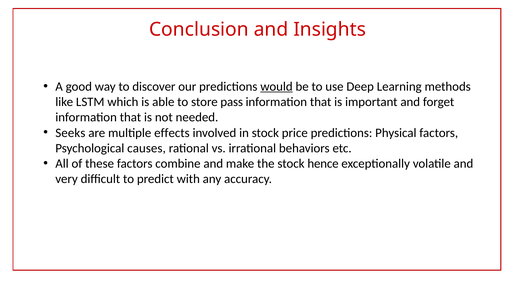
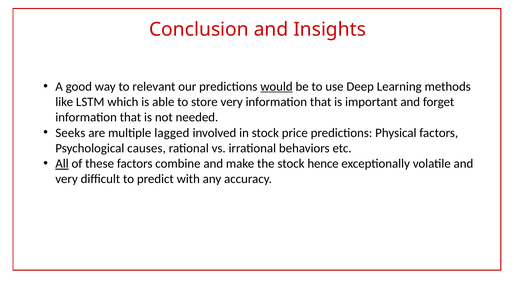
discover: discover -> relevant
store pass: pass -> very
effects: effects -> lagged
All underline: none -> present
